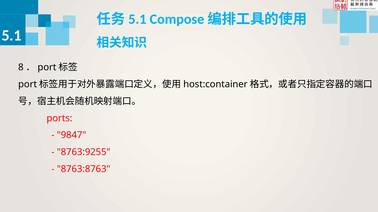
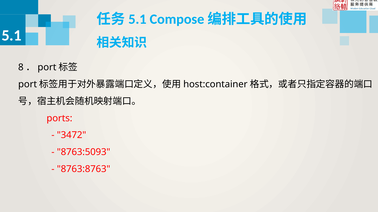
9847: 9847 -> 3472
8763:9255: 8763:9255 -> 8763:5093
